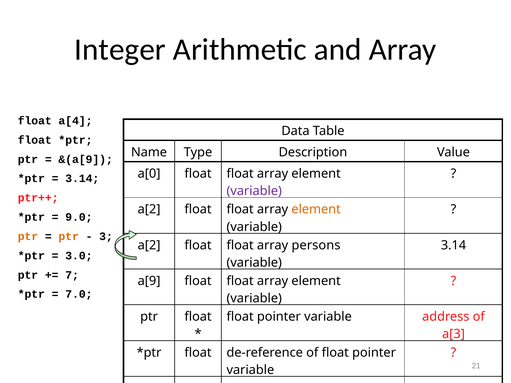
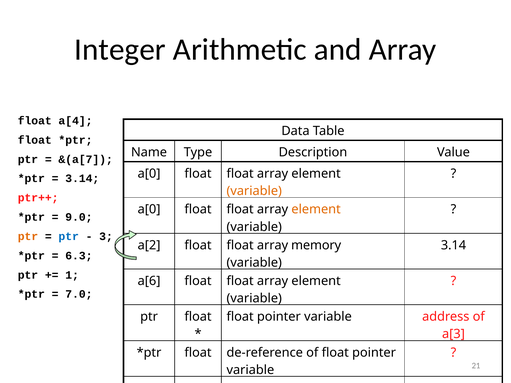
&(a[9: &(a[9 -> &(a[7
variable at (254, 191) colour: purple -> orange
a[2 at (149, 210): a[2 -> a[0
ptr at (69, 237) colour: orange -> blue
persons: persons -> memory
3.0: 3.0 -> 6.3
7: 7 -> 1
a[9: a[9 -> a[6
